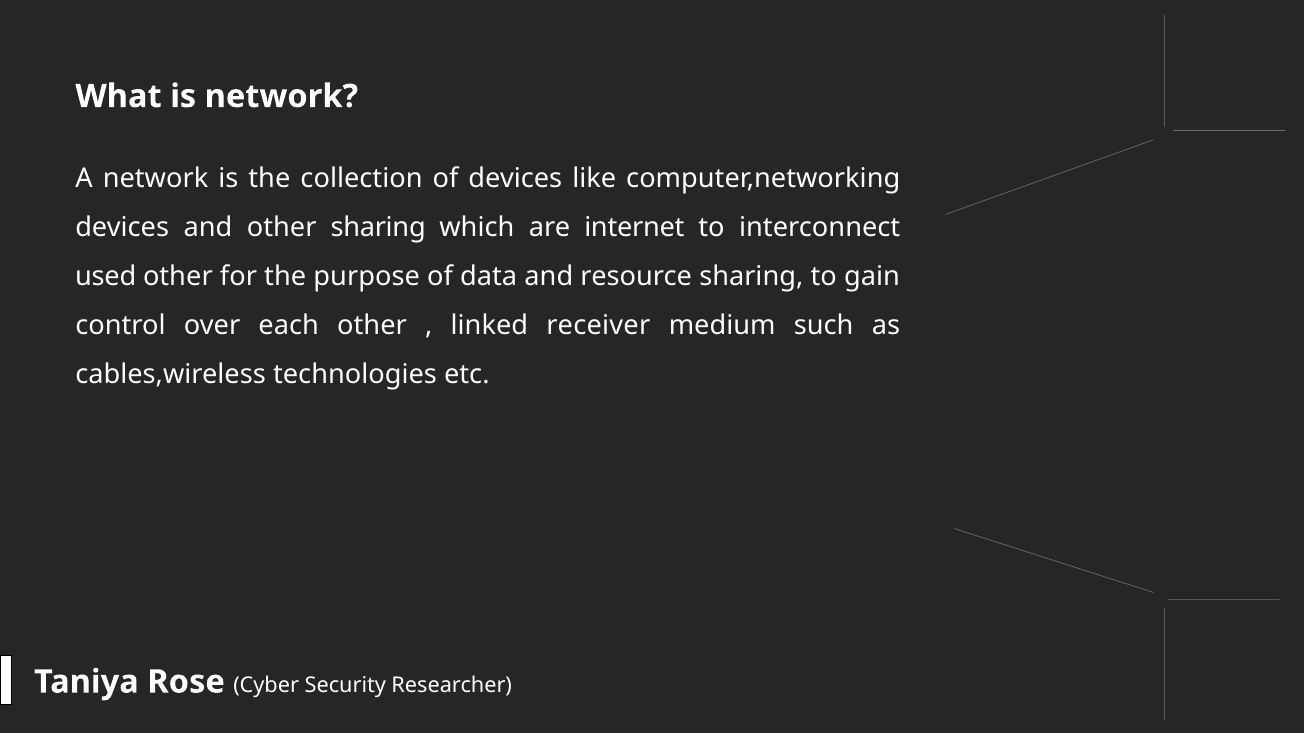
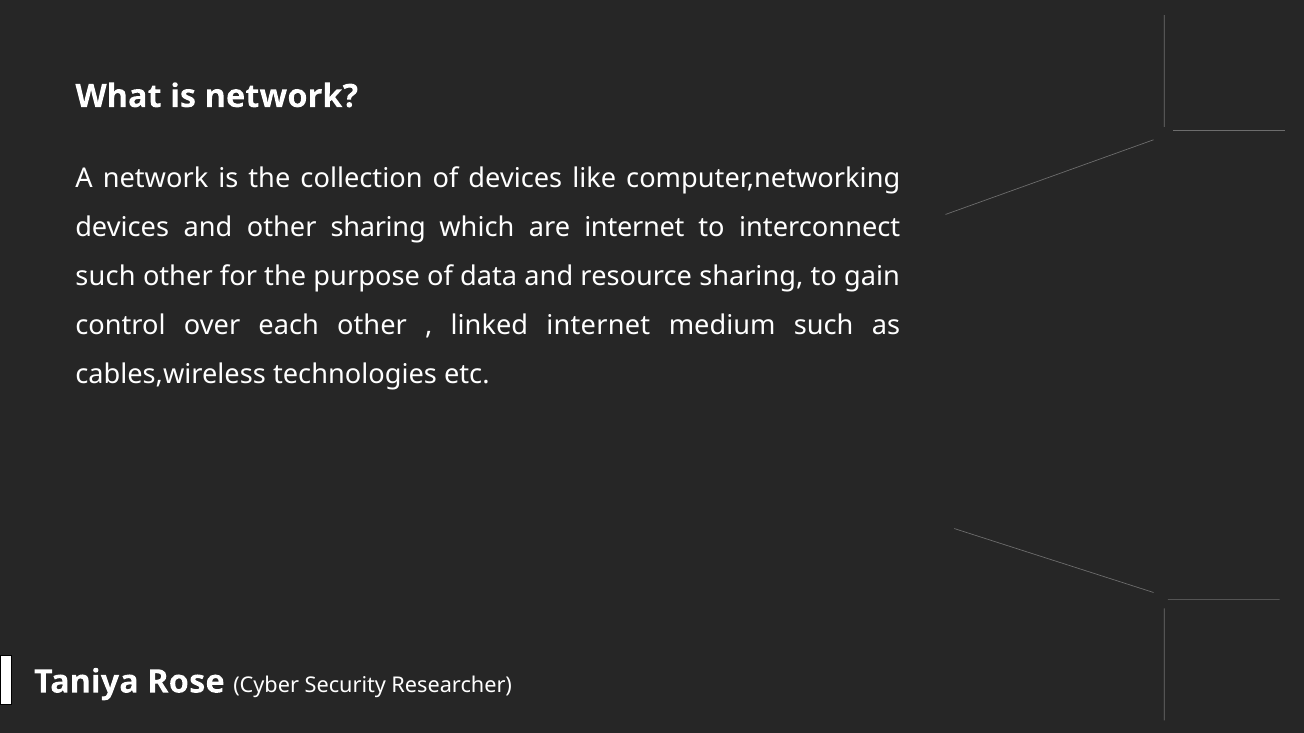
used at (106, 277): used -> such
linked receiver: receiver -> internet
